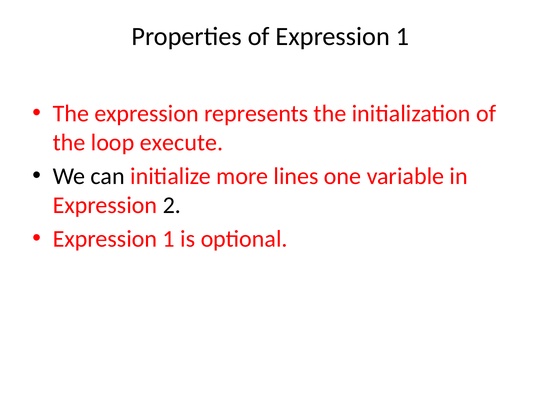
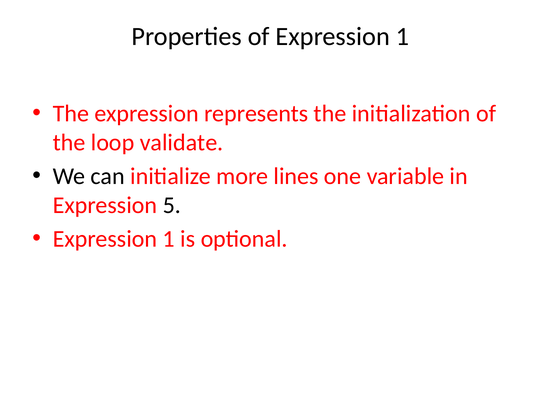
execute: execute -> validate
2: 2 -> 5
